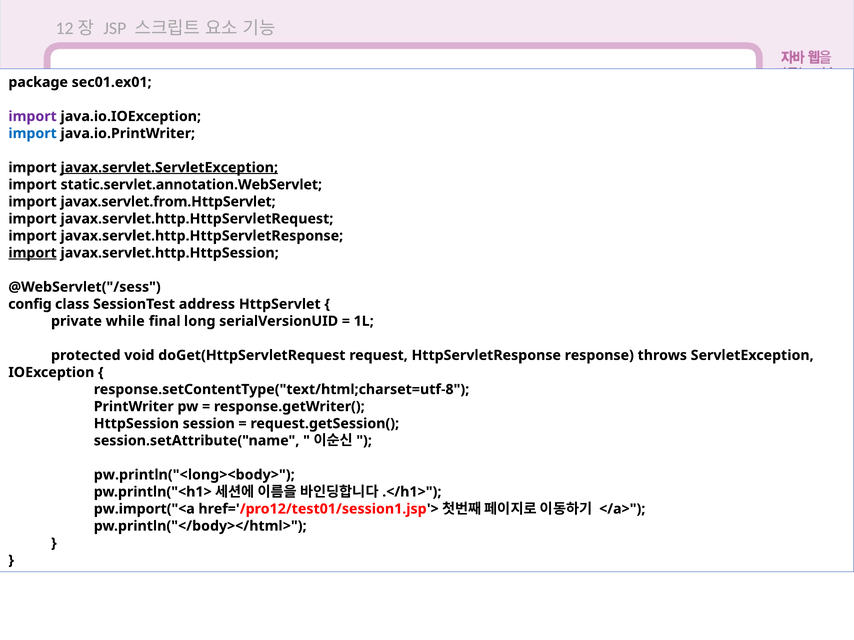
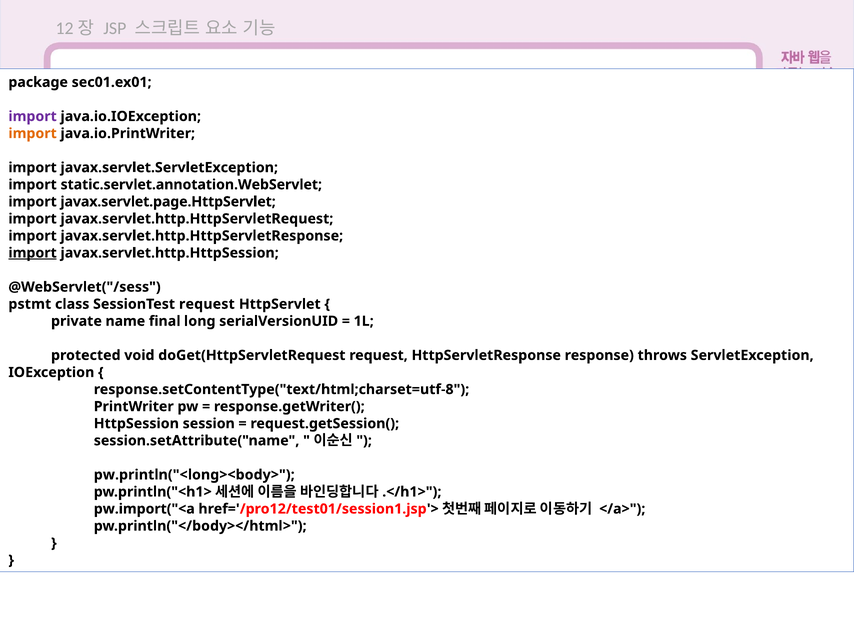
import at (33, 134) colour: blue -> orange
javax.servlet.ServletException underline: present -> none
javax.servlet.from.HttpServlet: javax.servlet.from.HttpServlet -> javax.servlet.page.HttpServlet
config: config -> pstmt
SessionTest address: address -> request
while: while -> name
